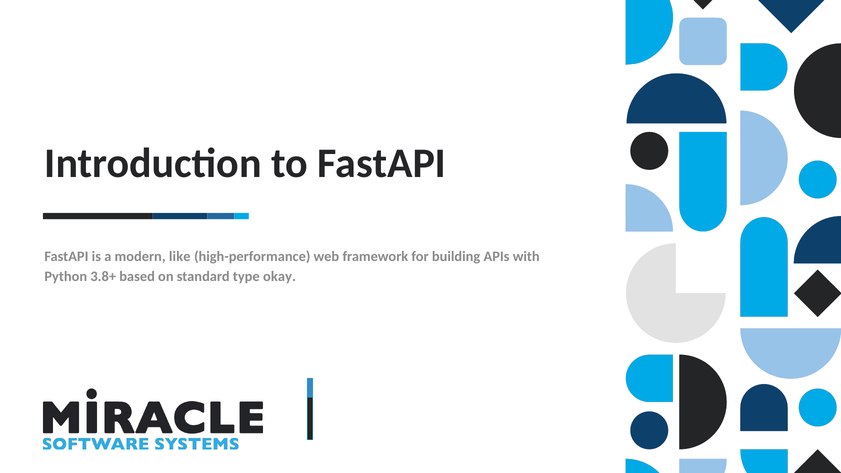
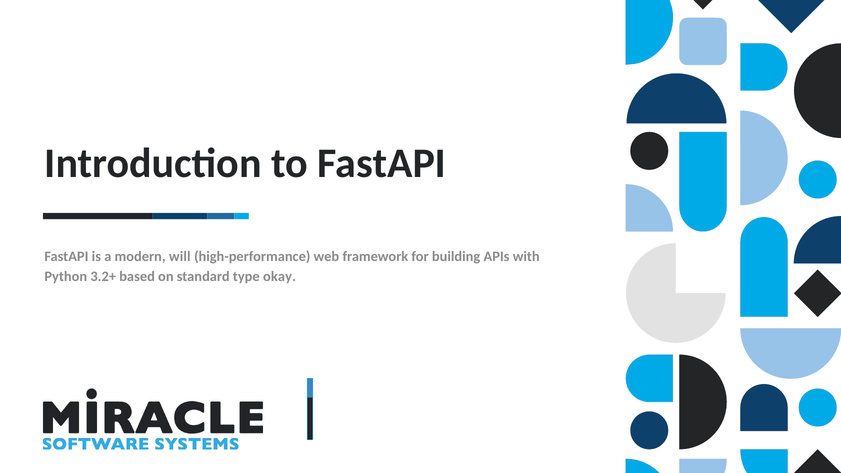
like: like -> will
3.8+: 3.8+ -> 3.2+
